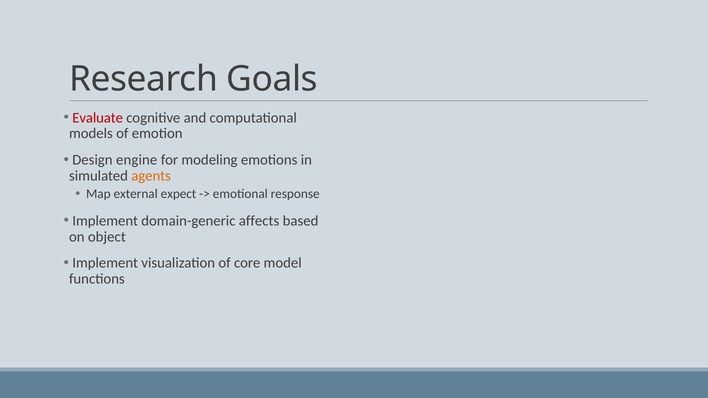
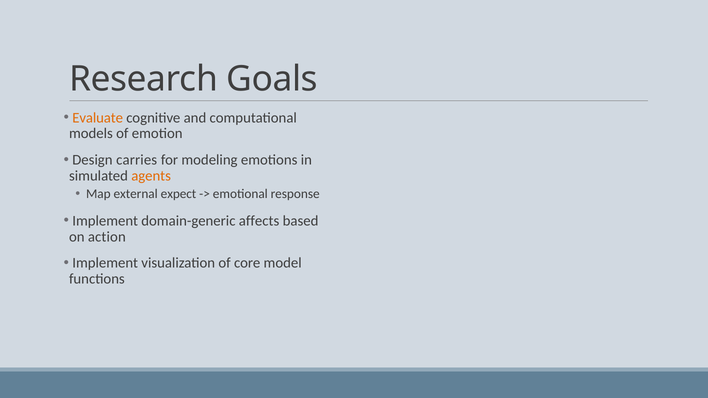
Evaluate colour: red -> orange
engine: engine -> carries
object: object -> action
